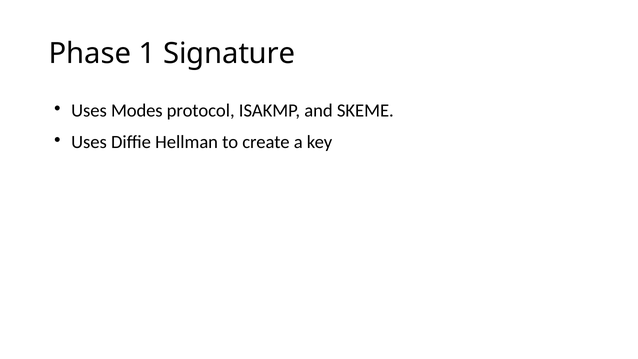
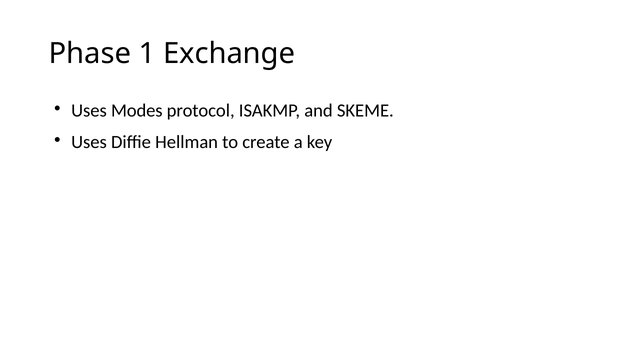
Signature: Signature -> Exchange
